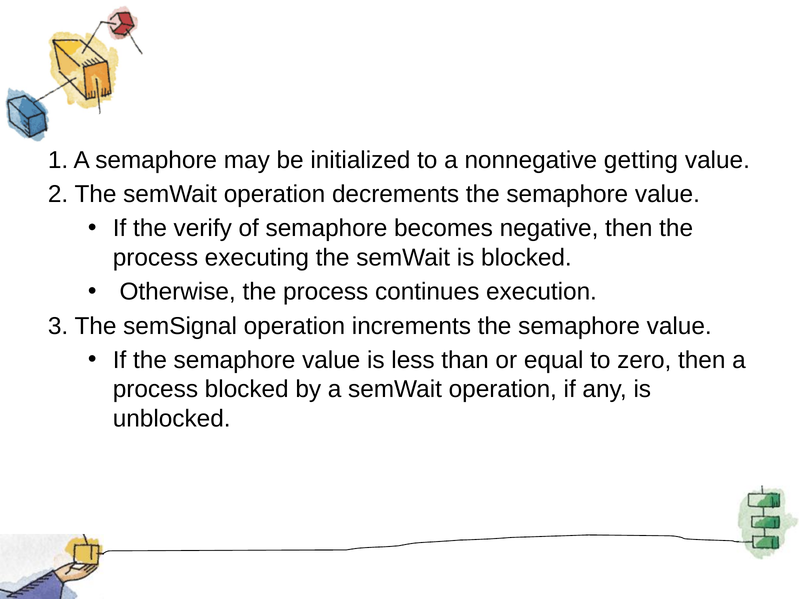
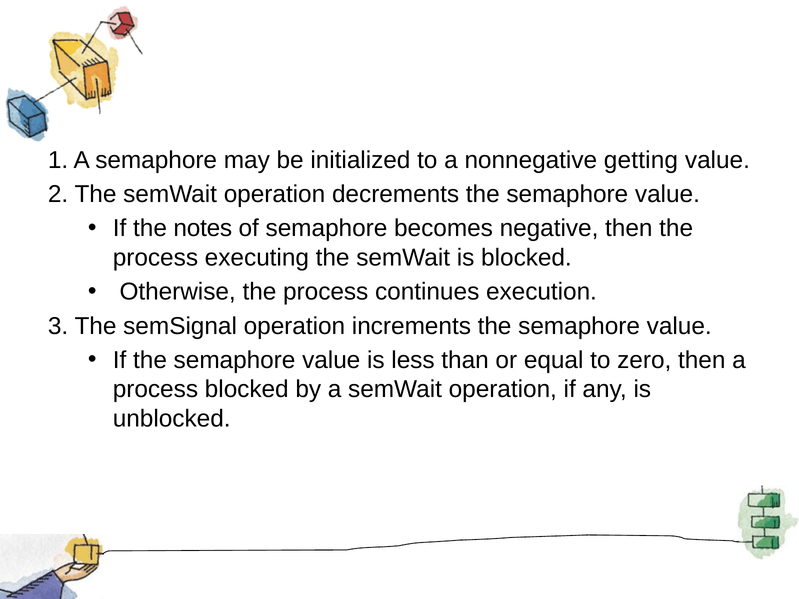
verify: verify -> notes
